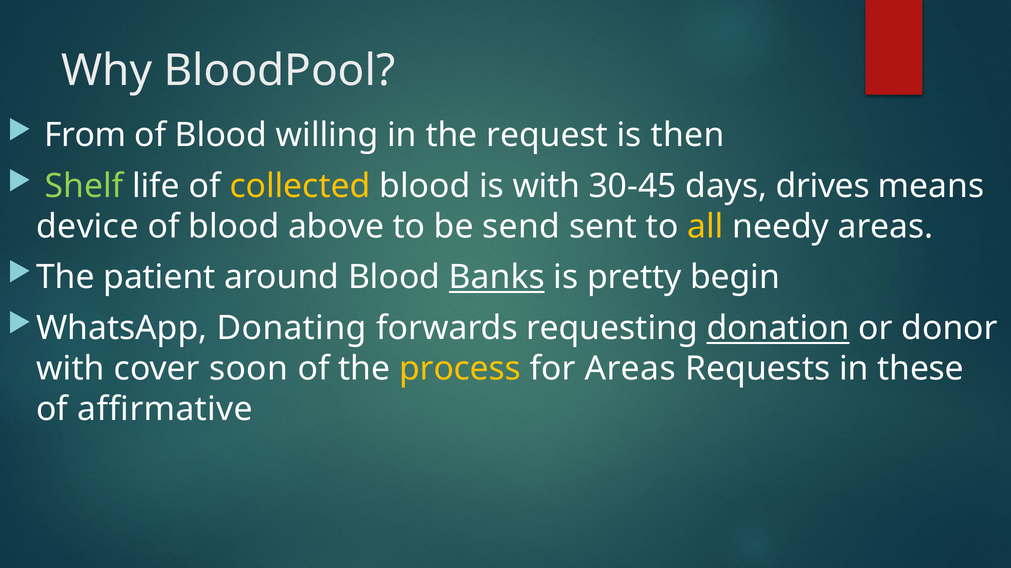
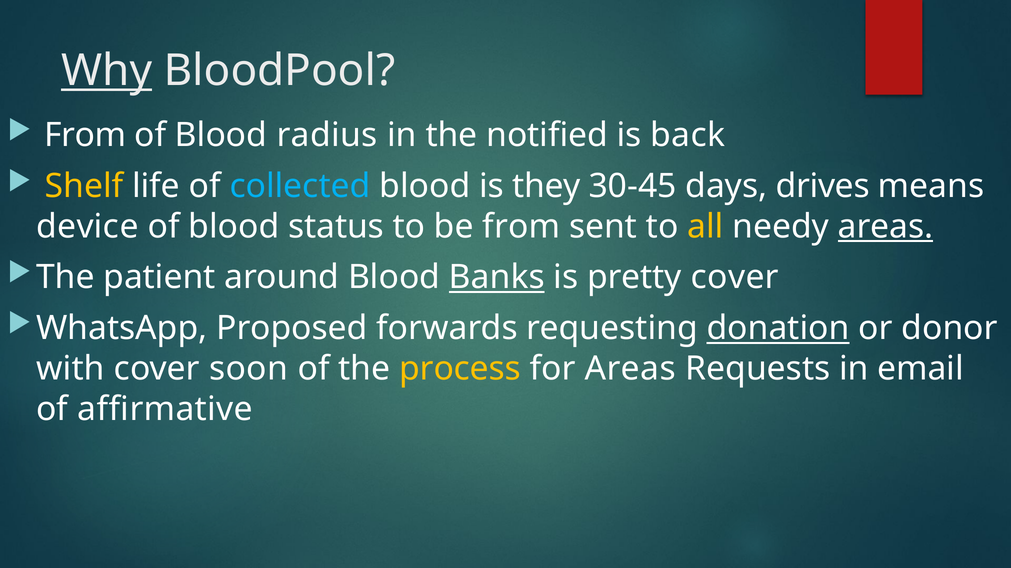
Why underline: none -> present
willing: willing -> radius
request: request -> notified
then: then -> back
Shelf colour: light green -> yellow
collected colour: yellow -> light blue
is with: with -> they
above: above -> status
be send: send -> from
areas at (886, 227) underline: none -> present
pretty begin: begin -> cover
Donating: Donating -> Proposed
these: these -> email
